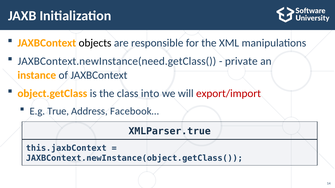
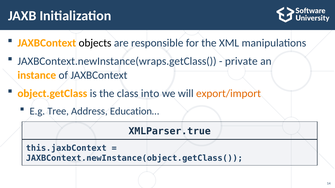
JAXBContext.newInstance(need.getClass(: JAXBContext.newInstance(need.getClass( -> JAXBContext.newInstance(wraps.getClass(
export/import colour: red -> orange
True: True -> Tree
Facebook…: Facebook… -> Education…
